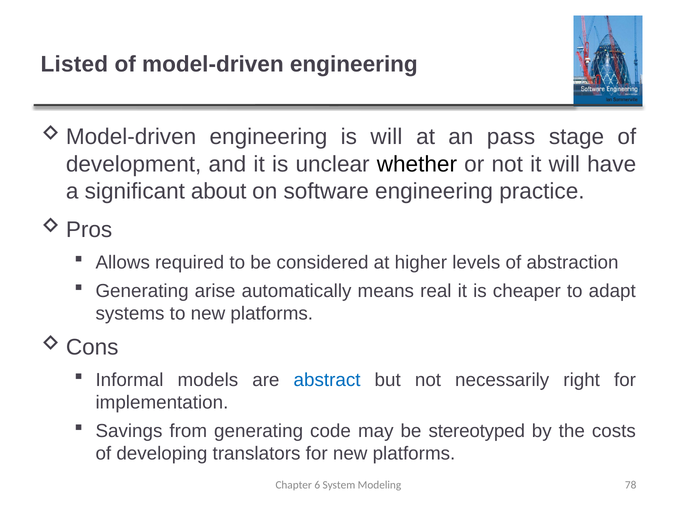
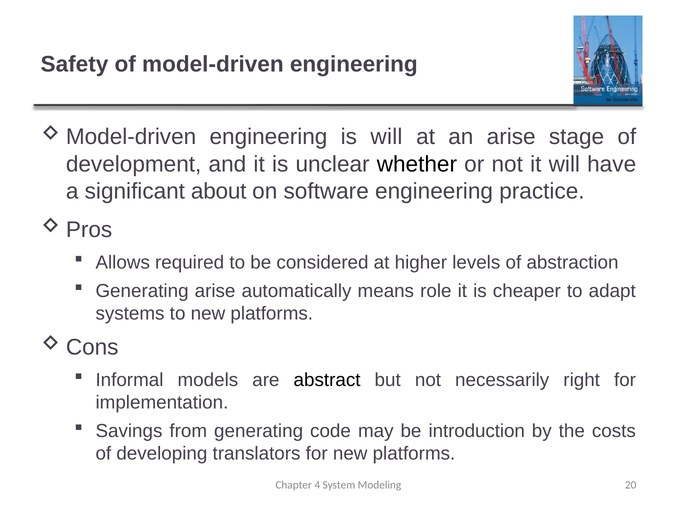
Listed: Listed -> Safety
an pass: pass -> arise
real: real -> role
abstract colour: blue -> black
stereotyped: stereotyped -> introduction
6: 6 -> 4
78: 78 -> 20
